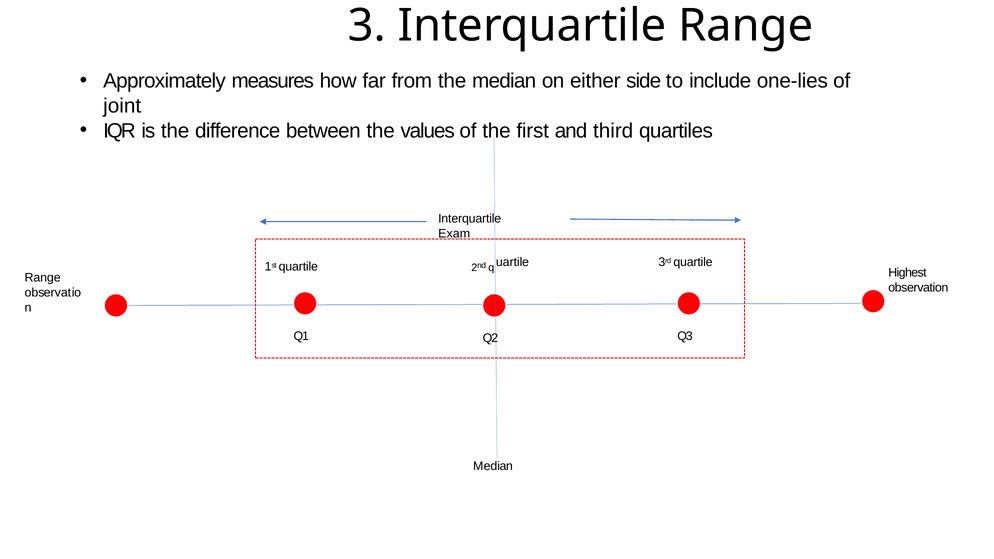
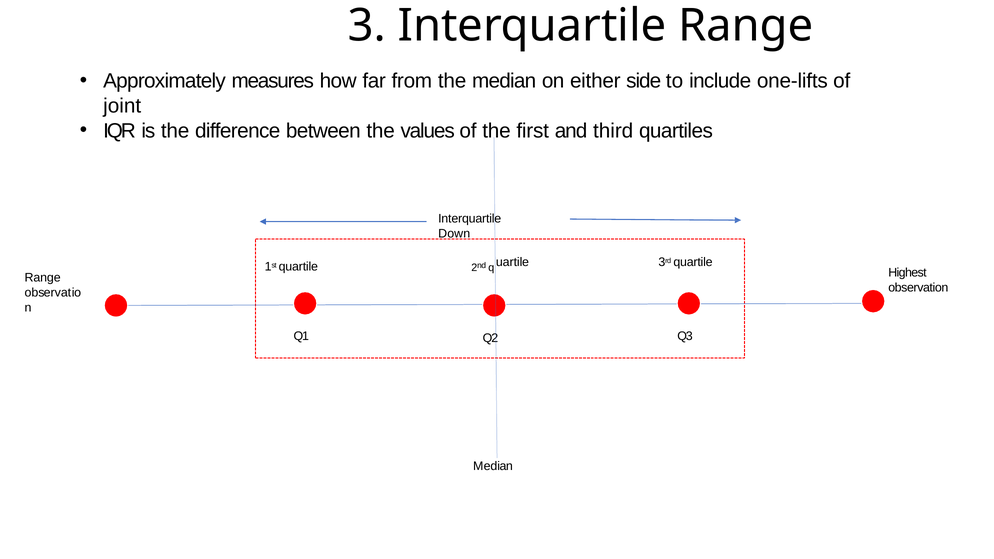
one-lies: one-lies -> one-lifts
Exam: Exam -> Down
